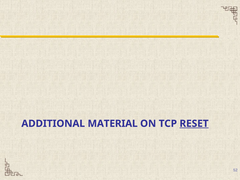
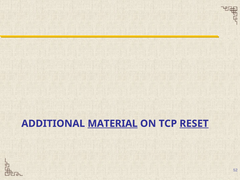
MATERIAL underline: none -> present
